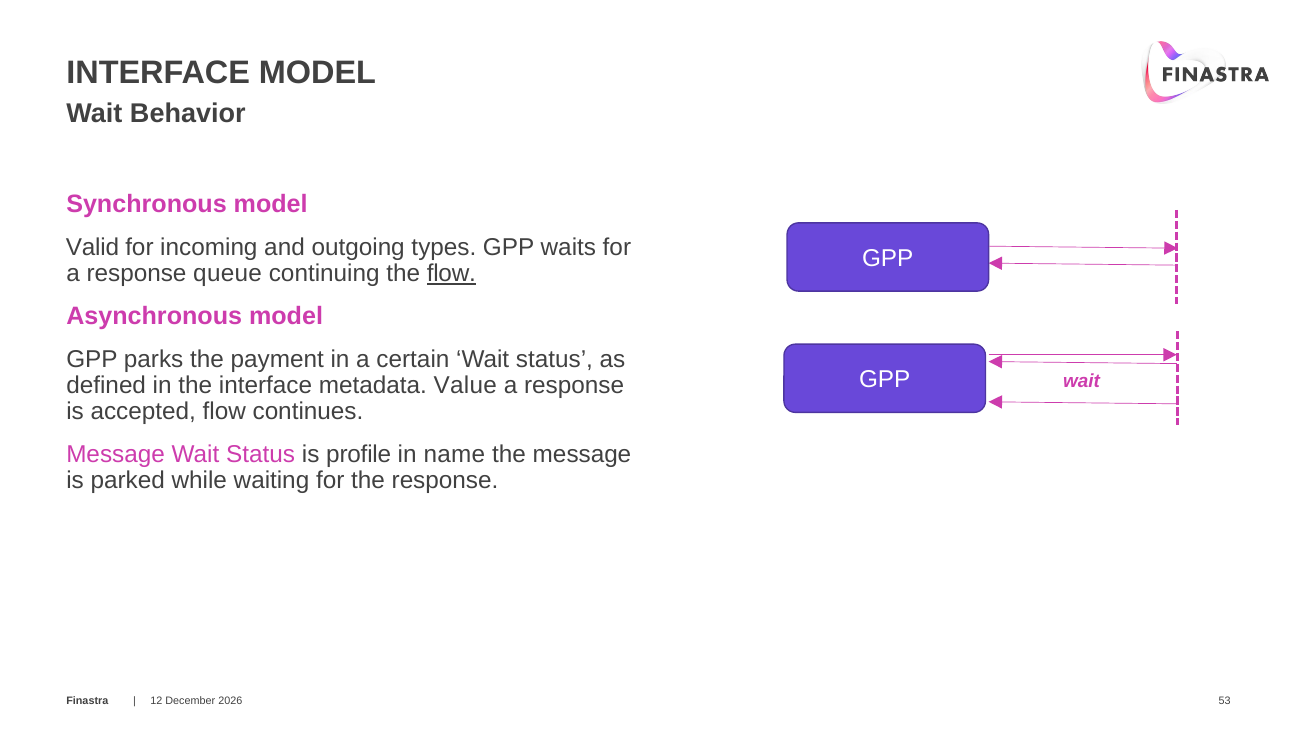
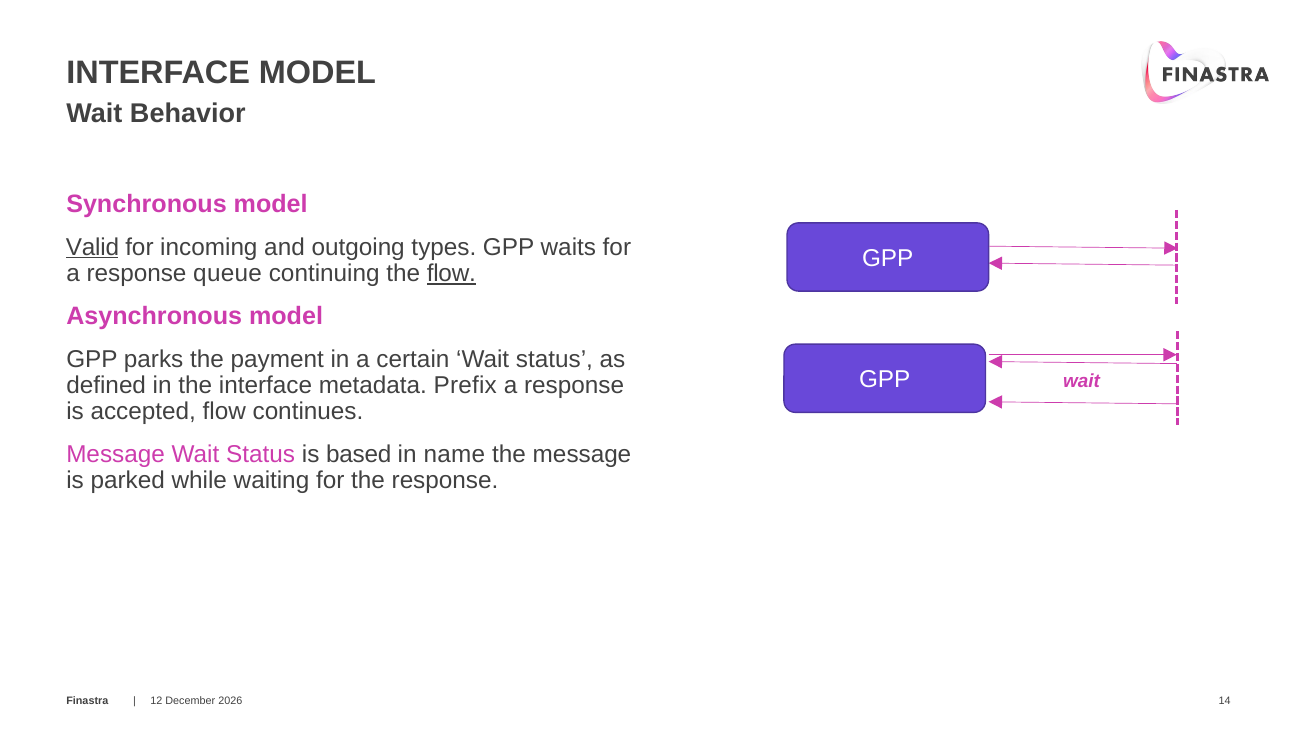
Valid underline: none -> present
Value: Value -> Prefix
profile: profile -> based
53: 53 -> 14
